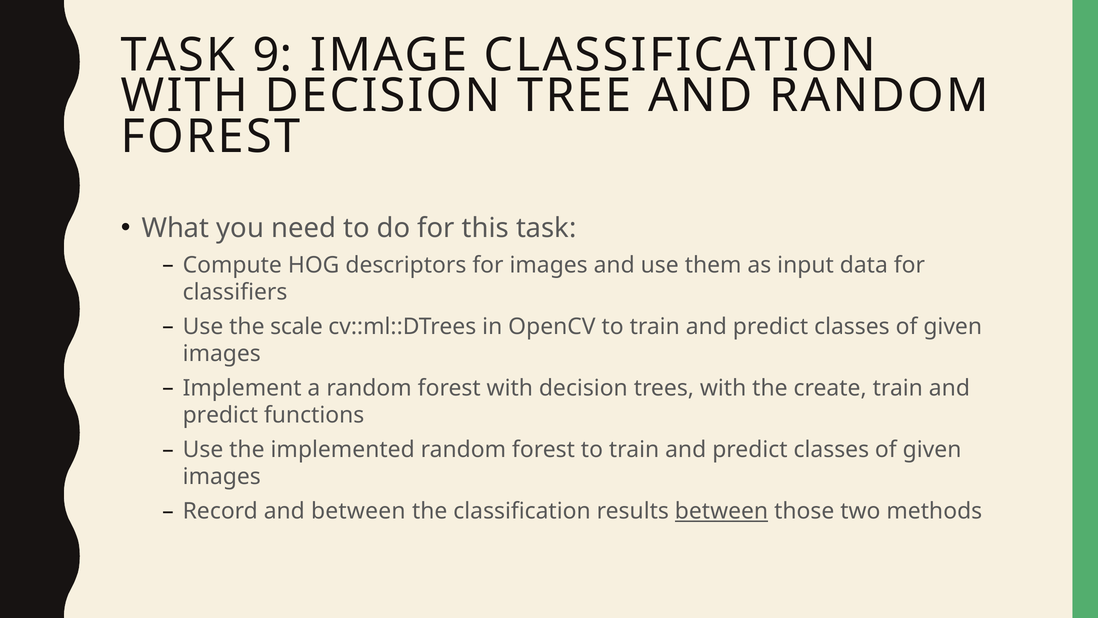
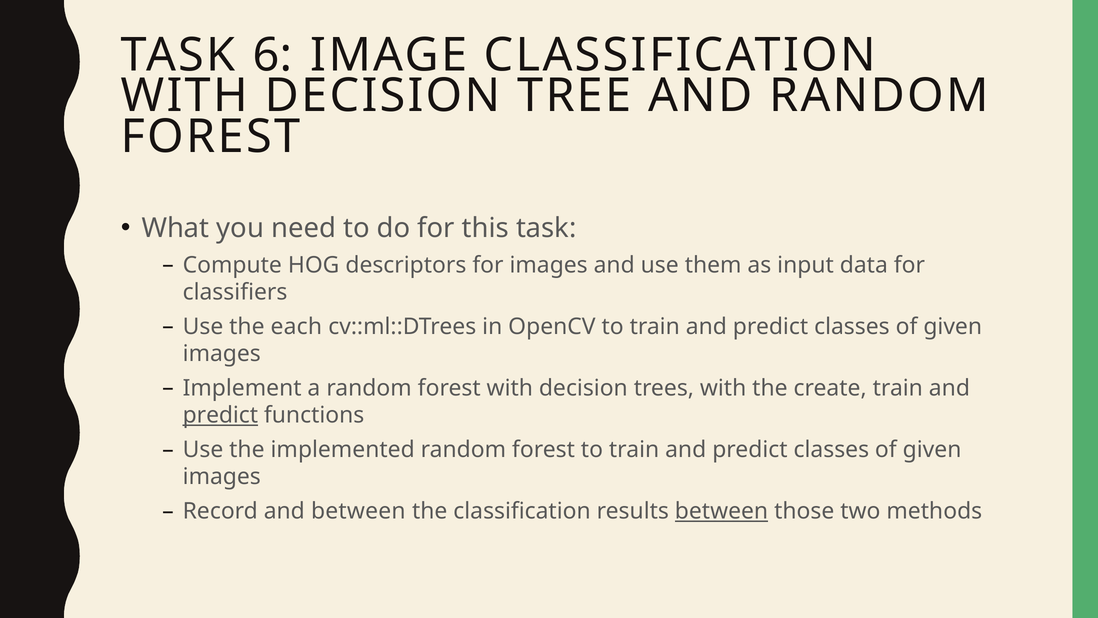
9: 9 -> 6
scale: scale -> each
predict at (220, 415) underline: none -> present
